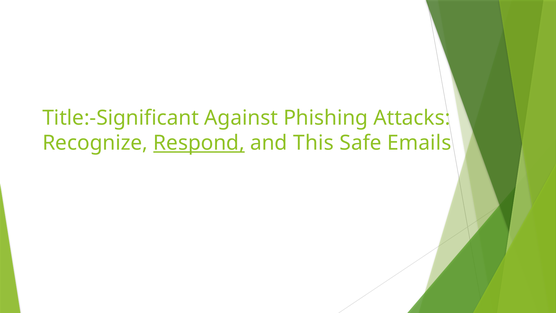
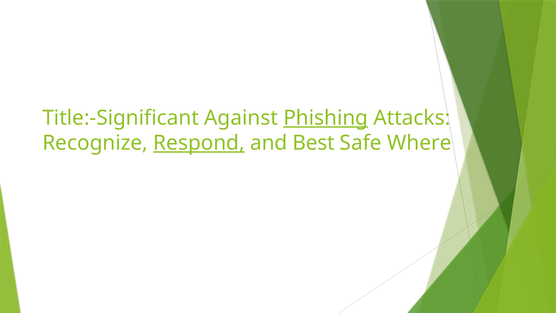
Phishing underline: none -> present
This: This -> Best
Emails: Emails -> Where
